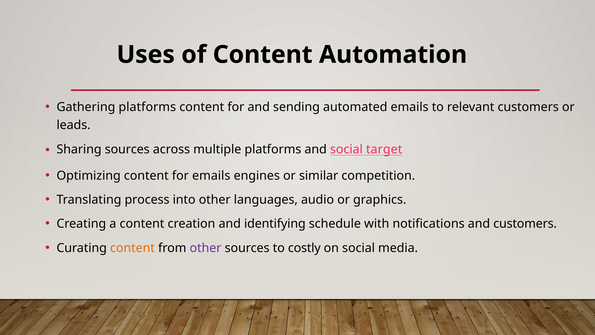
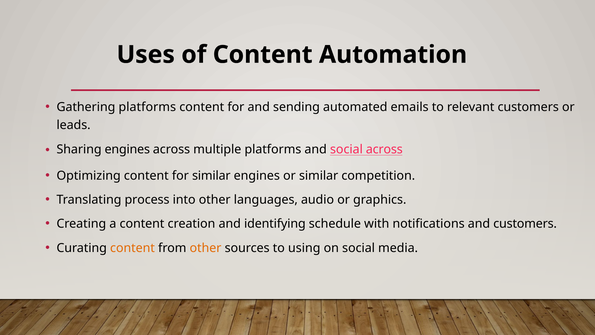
Sharing sources: sources -> engines
social target: target -> across
for emails: emails -> similar
other at (206, 248) colour: purple -> orange
costly: costly -> using
